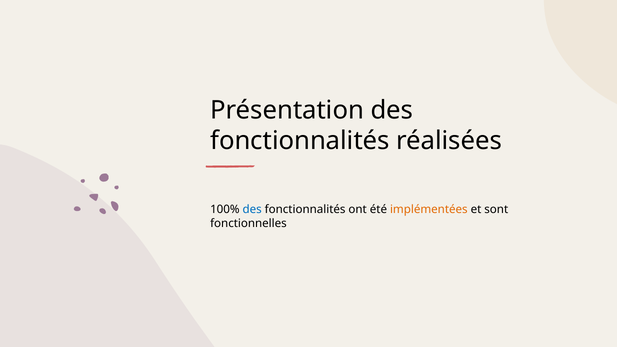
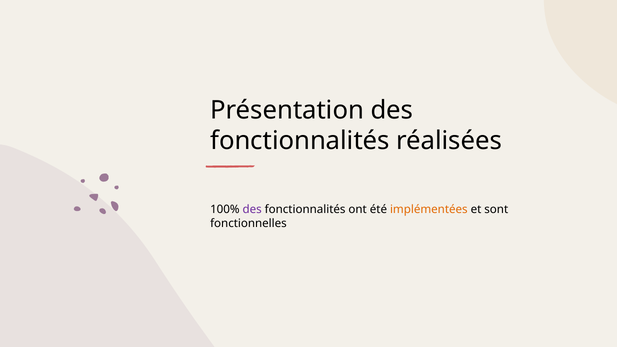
des at (252, 210) colour: blue -> purple
